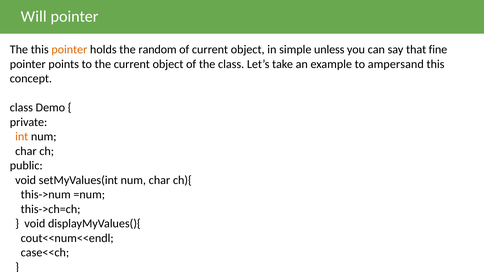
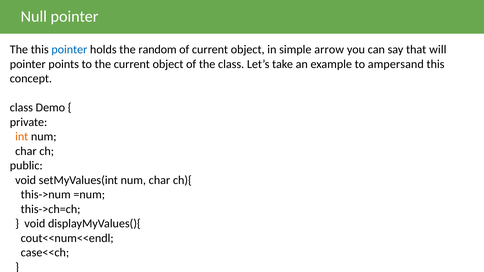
Will: Will -> Null
pointer at (69, 50) colour: orange -> blue
unless: unless -> arrow
fine: fine -> will
